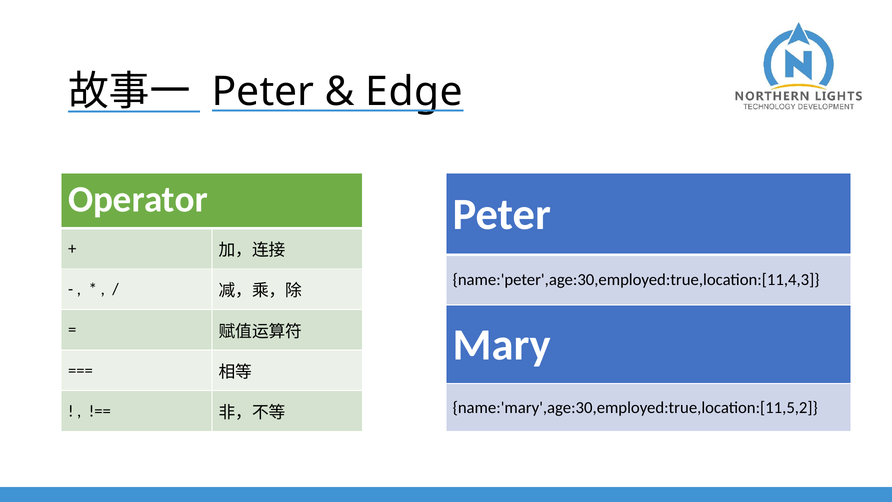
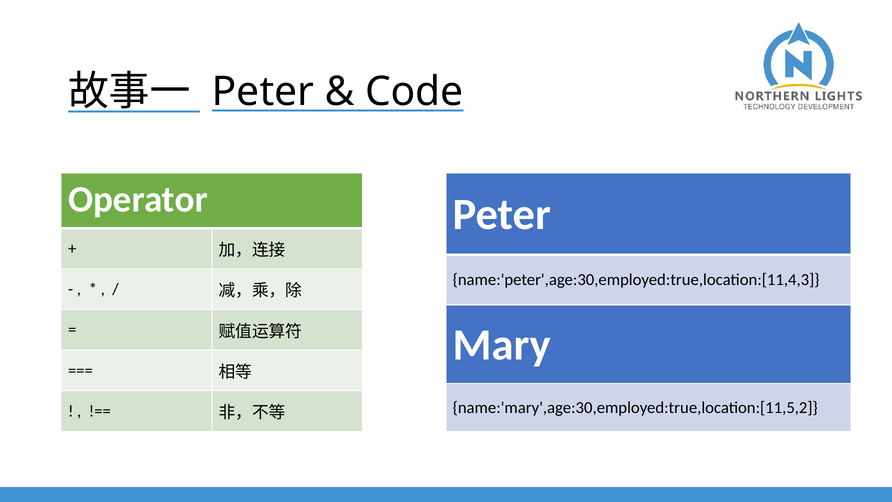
Edge: Edge -> Code
